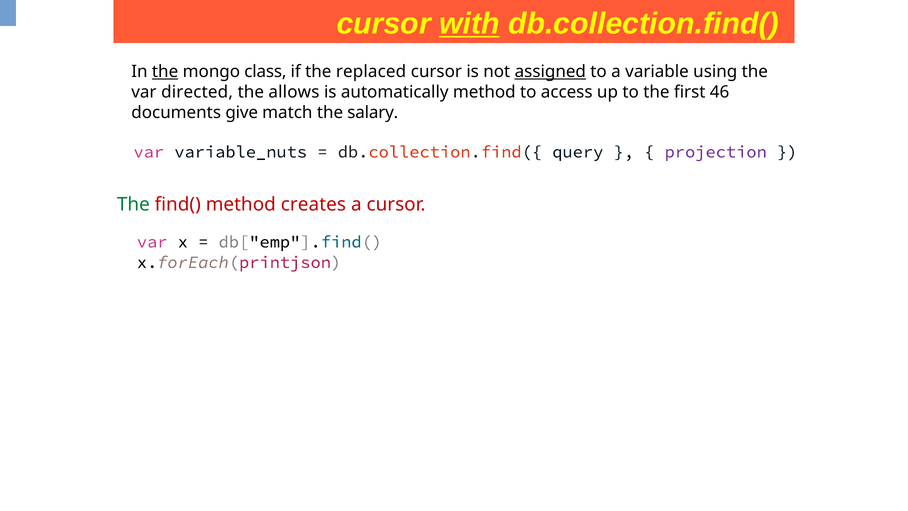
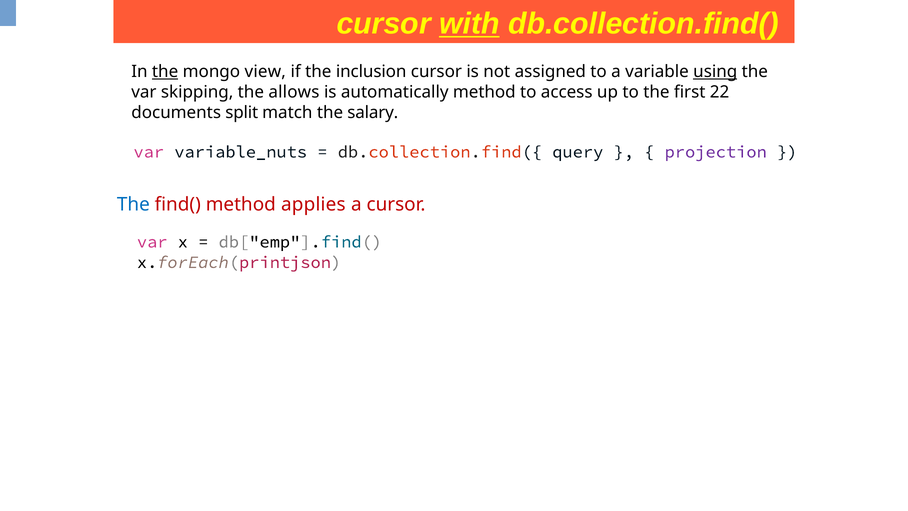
class: class -> view
replaced: replaced -> inclusion
assigned underline: present -> none
using underline: none -> present
directed: directed -> skipping
46: 46 -> 22
give: give -> split
The at (133, 204) colour: green -> blue
creates: creates -> applies
